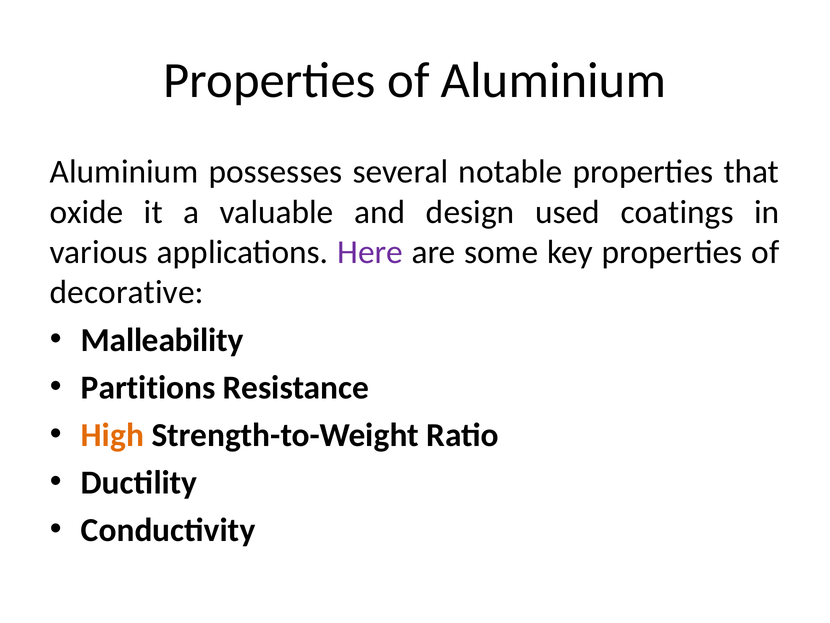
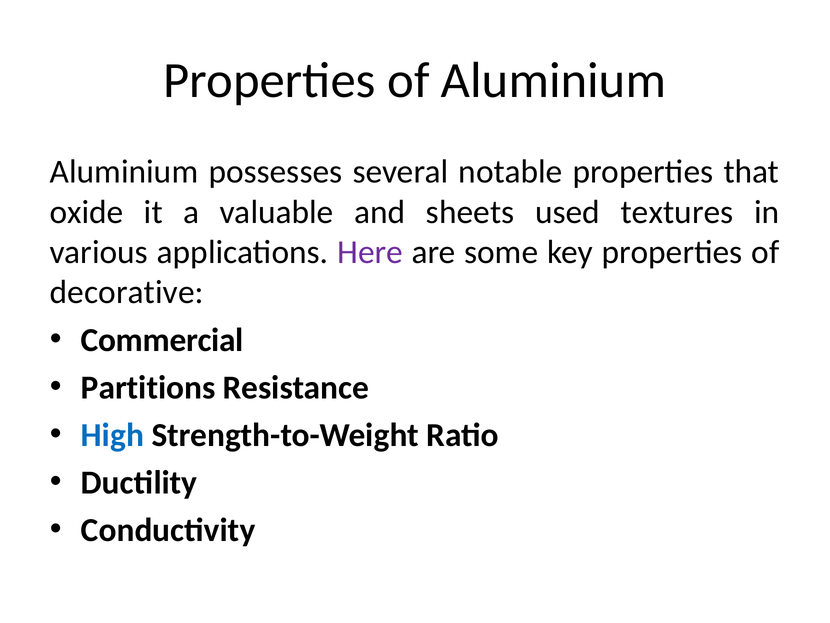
design: design -> sheets
coatings: coatings -> textures
Malleability: Malleability -> Commercial
High colour: orange -> blue
